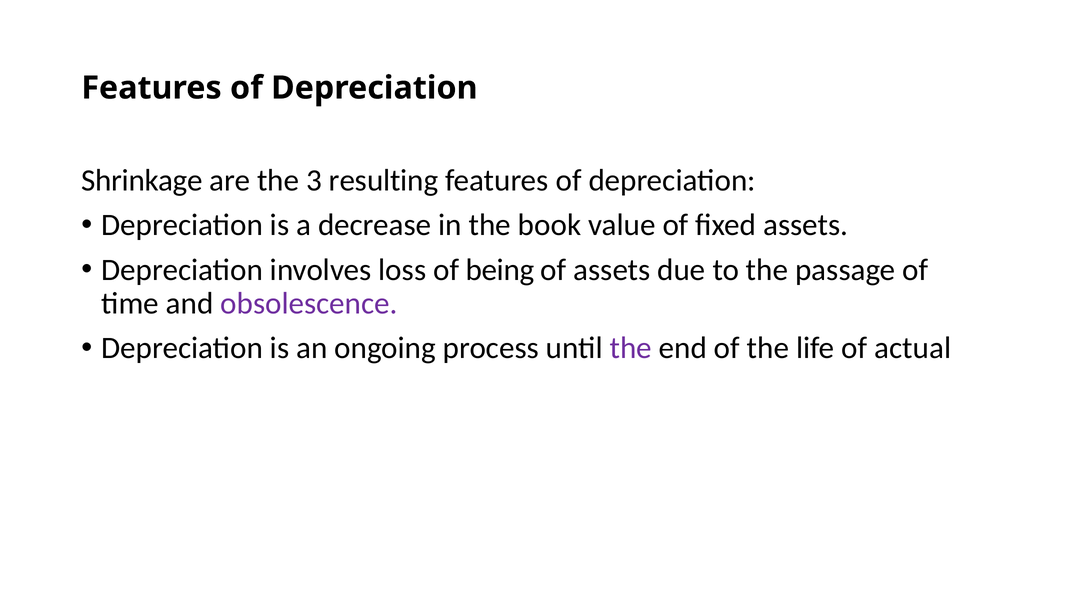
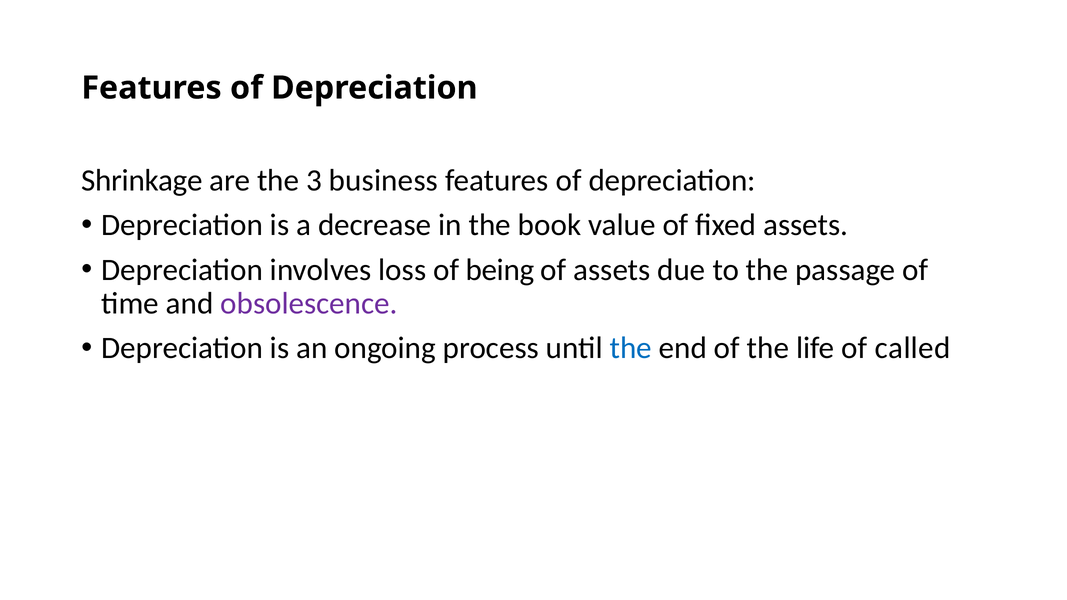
resulting: resulting -> business
the at (631, 348) colour: purple -> blue
actual: actual -> called
